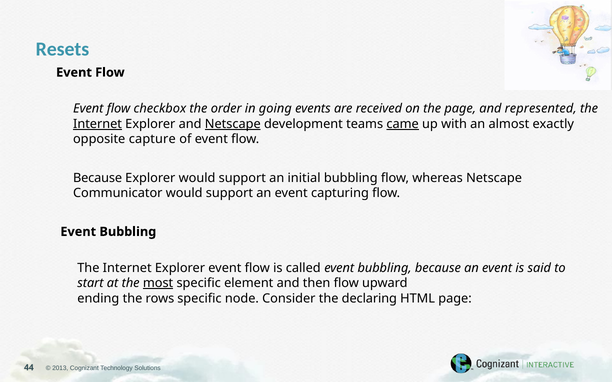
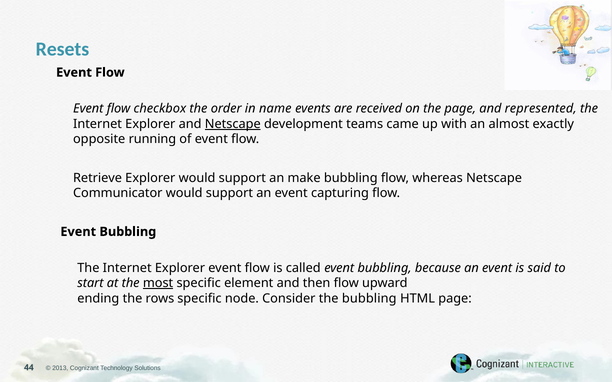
going: going -> name
Internet at (98, 124) underline: present -> none
came underline: present -> none
capture: capture -> running
Because at (98, 178): Because -> Retrieve
initial: initial -> make
the declaring: declaring -> bubbling
